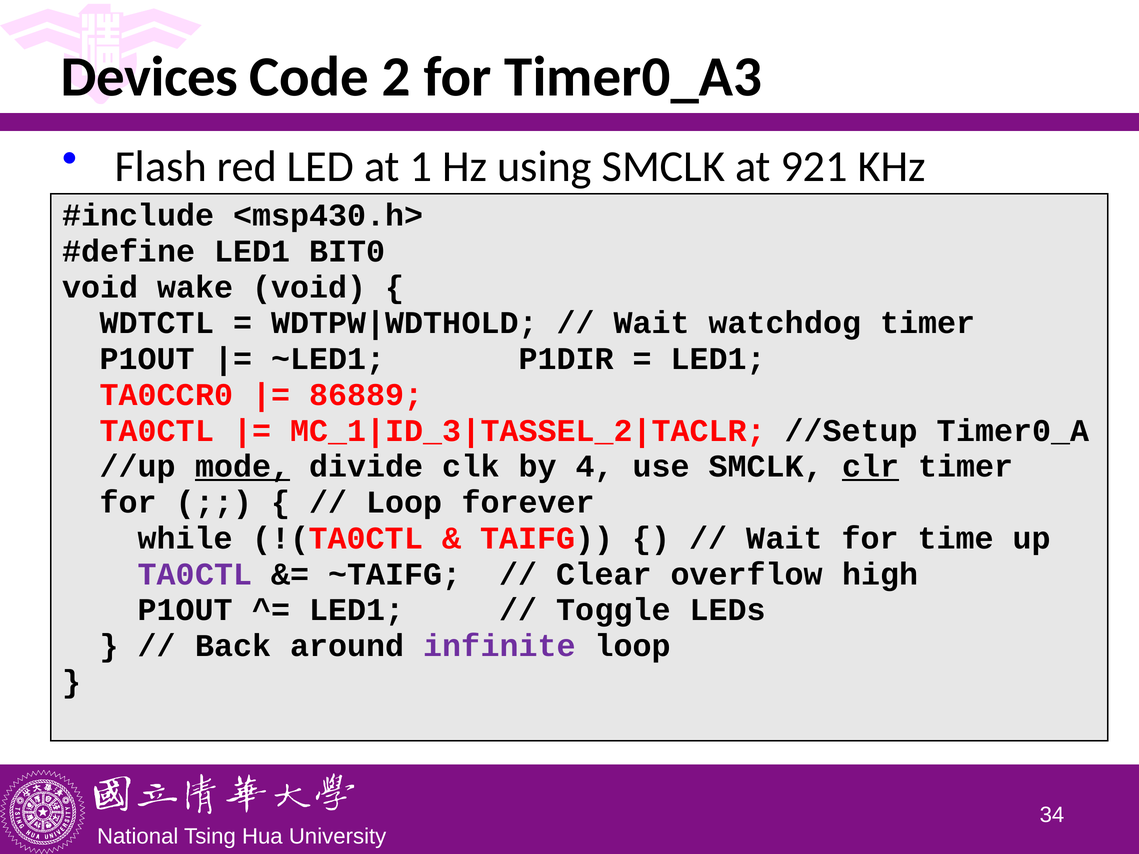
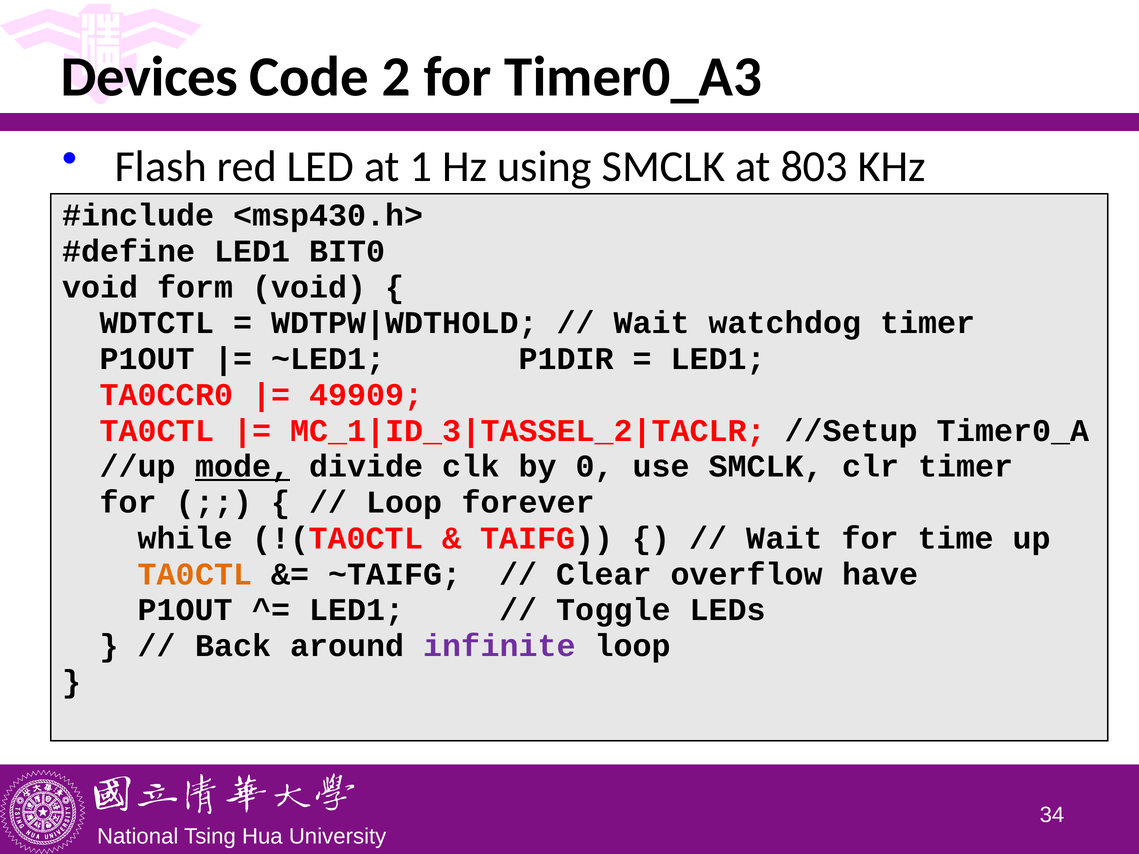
921: 921 -> 803
wake: wake -> form
86889: 86889 -> 49909
4: 4 -> 0
clr underline: present -> none
TA0CTL at (195, 574) colour: purple -> orange
high: high -> have
